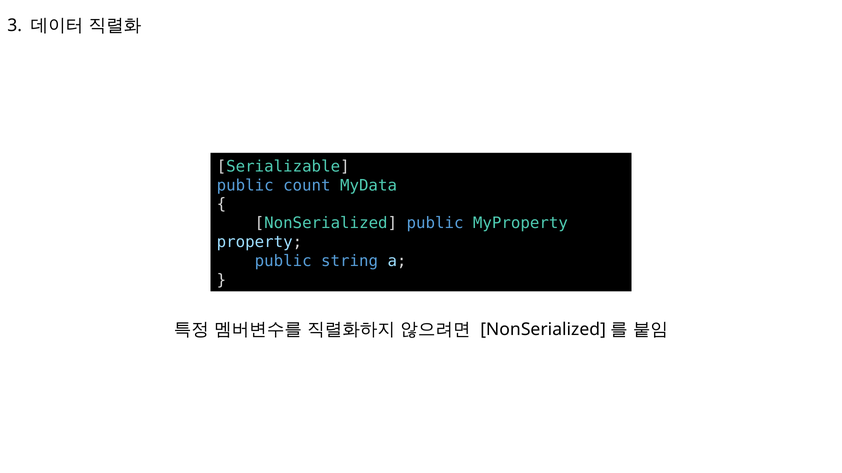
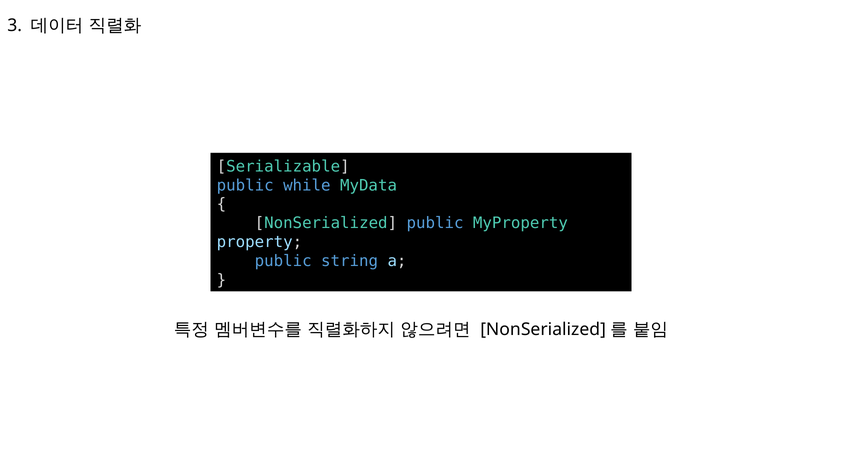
count: count -> while
